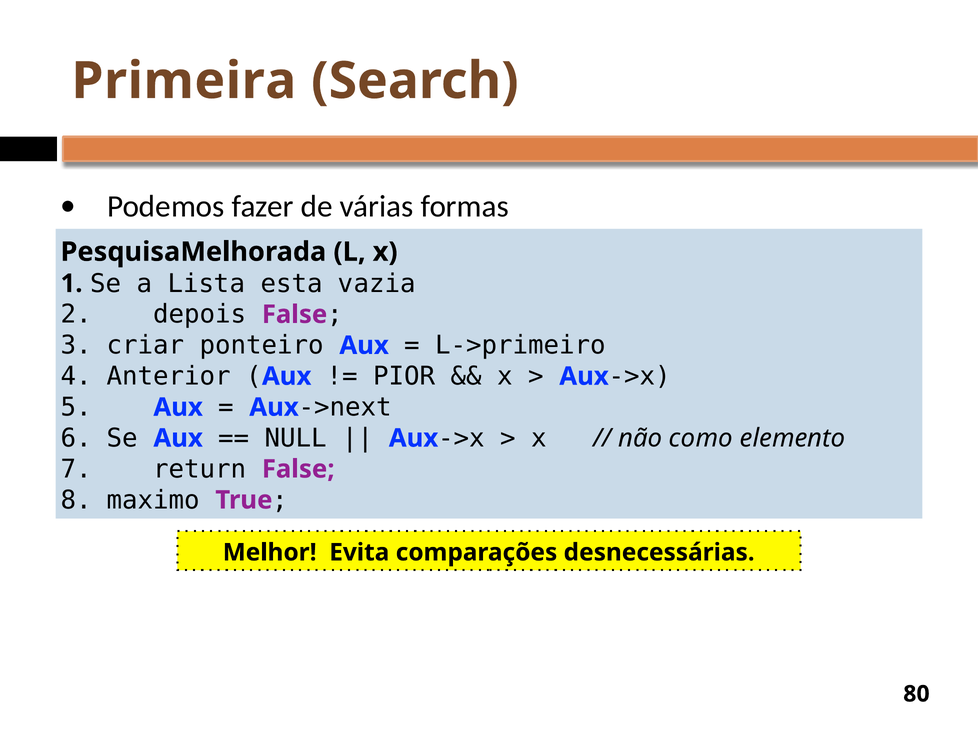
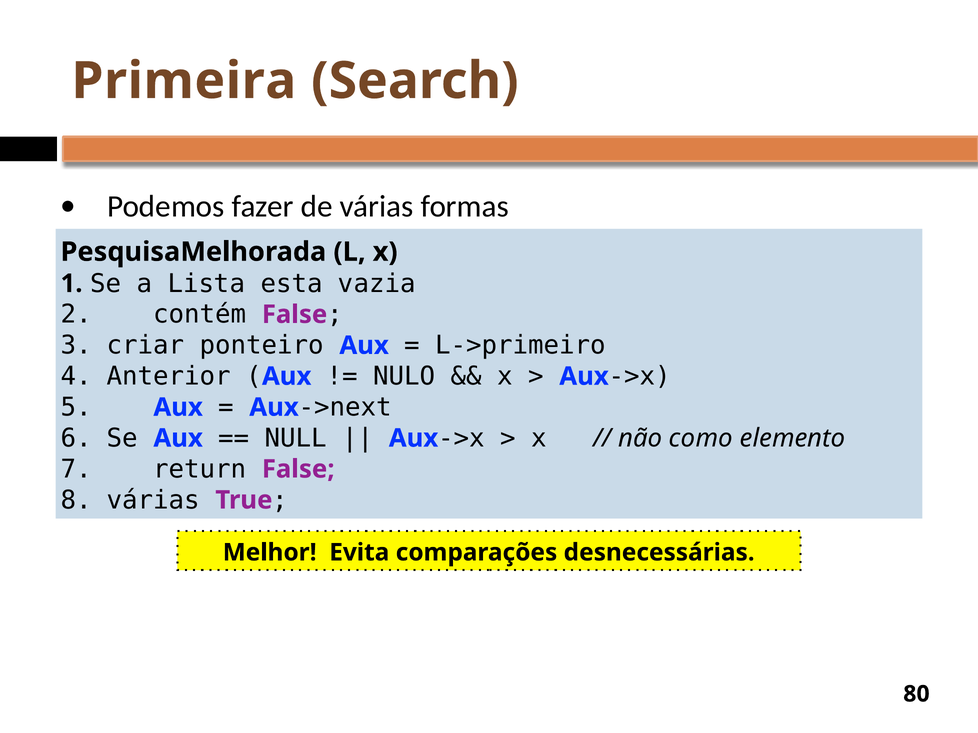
depois: depois -> contém
PIOR: PIOR -> NULO
maximo at (153, 500): maximo -> várias
